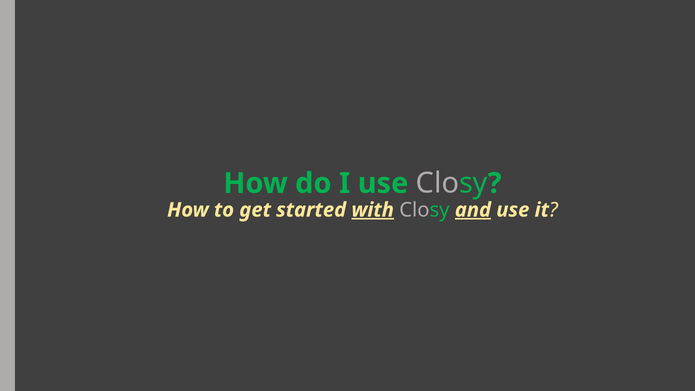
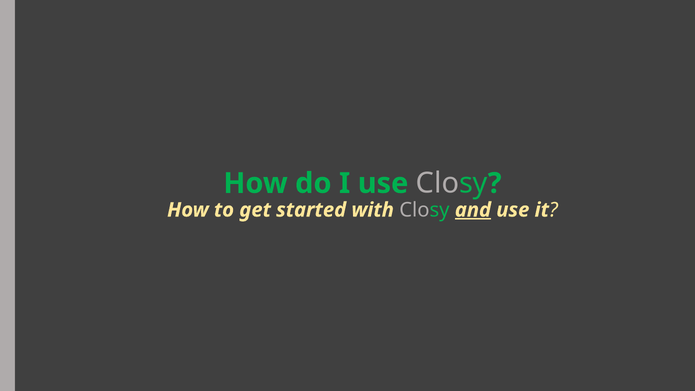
with underline: present -> none
